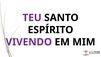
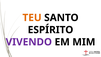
TEU colour: purple -> orange
